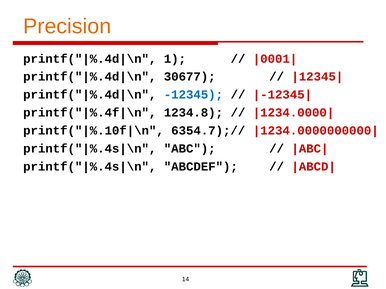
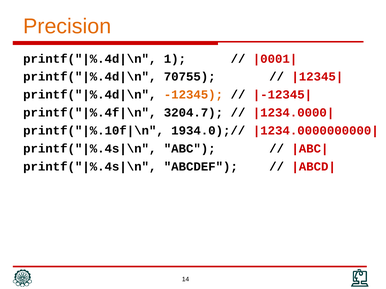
30677: 30677 -> 70755
-12345 colour: blue -> orange
1234.8: 1234.8 -> 3204.7
6354.7);//: 6354.7);// -> 1934.0);//
